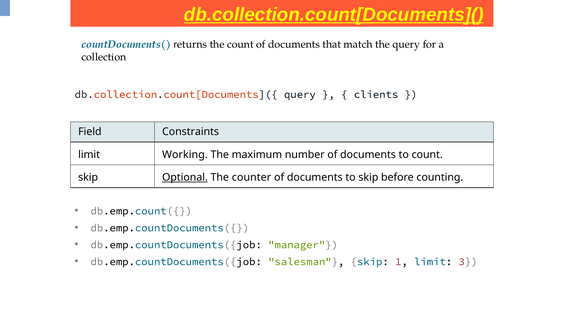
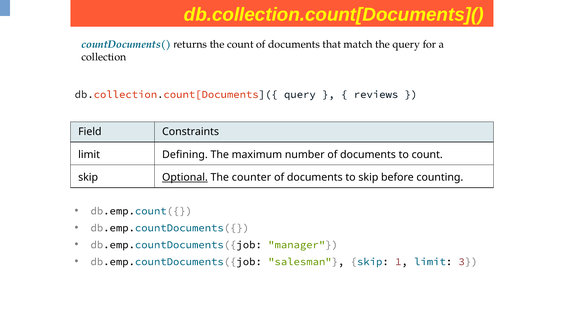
db.collection.count[Documents]( underline: present -> none
clients: clients -> reviews
Working: Working -> Defining
